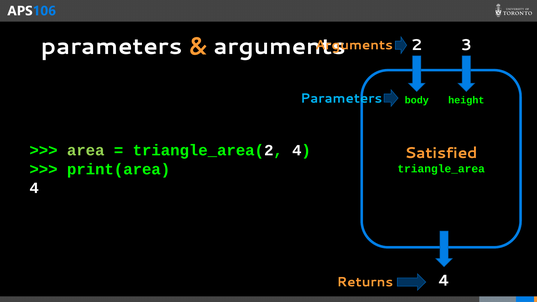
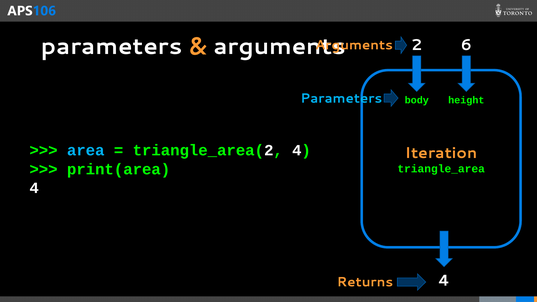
3: 3 -> 6
area colour: light green -> light blue
Satisfied: Satisfied -> Iteration
